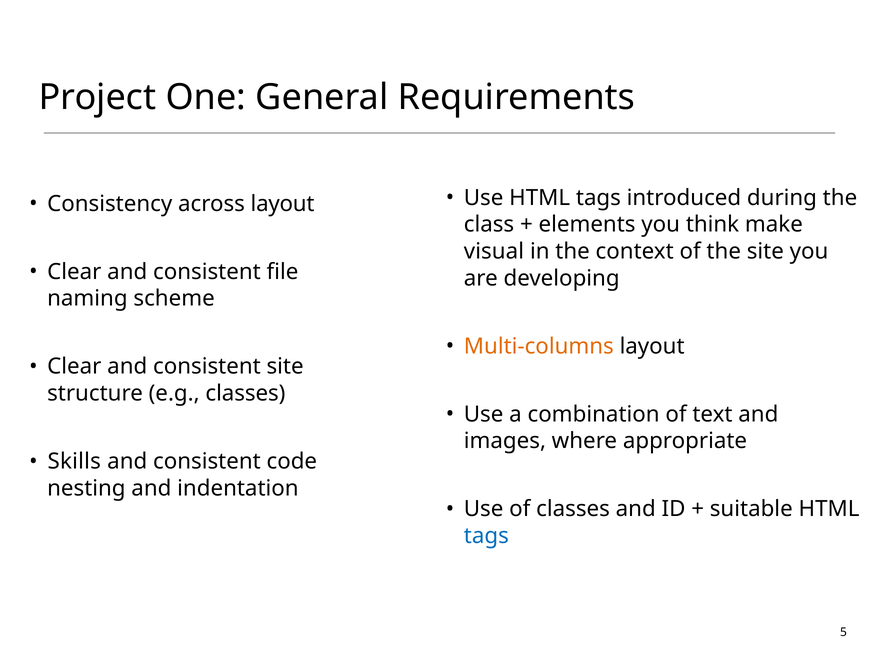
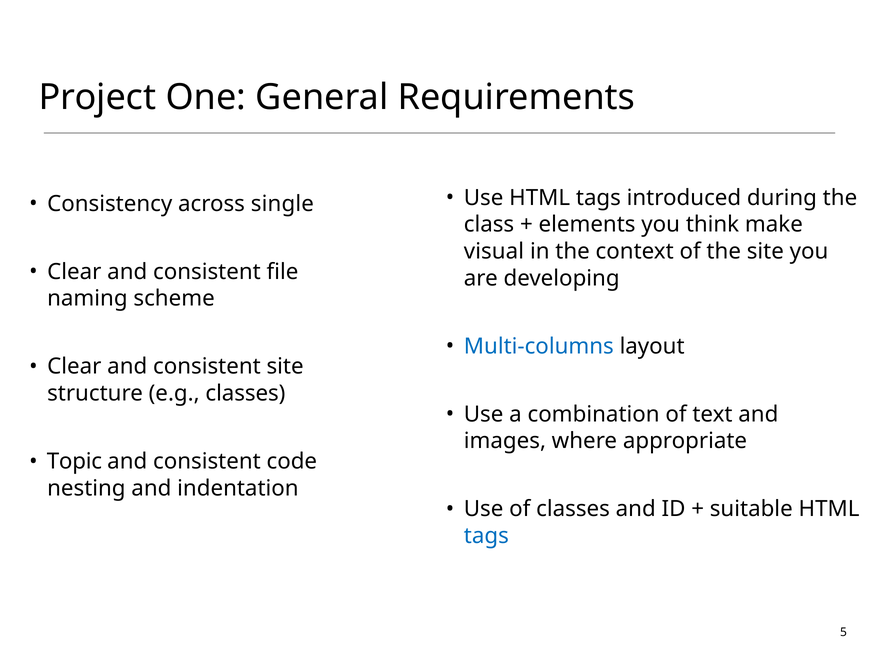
across layout: layout -> single
Multi-columns colour: orange -> blue
Skills: Skills -> Topic
